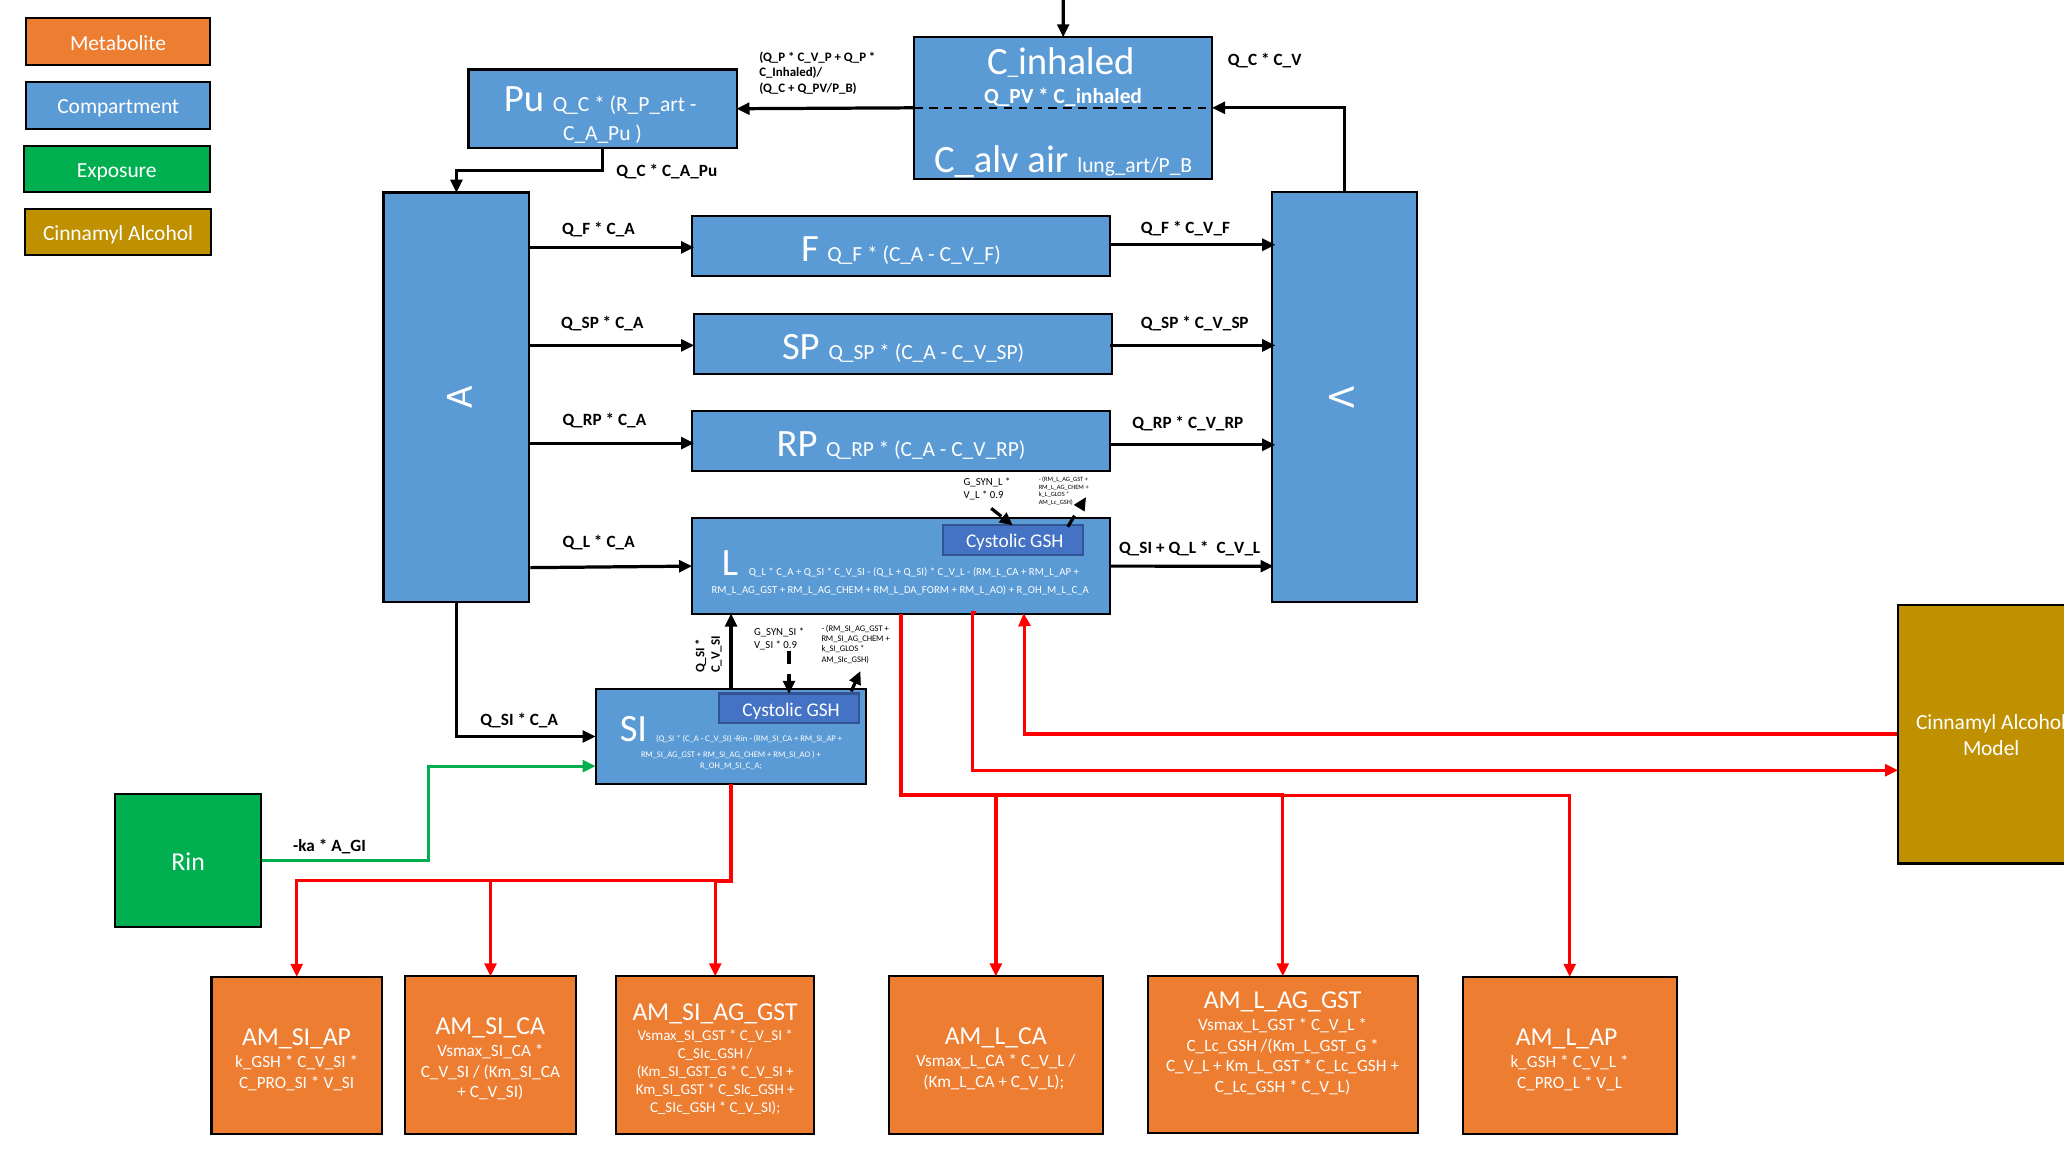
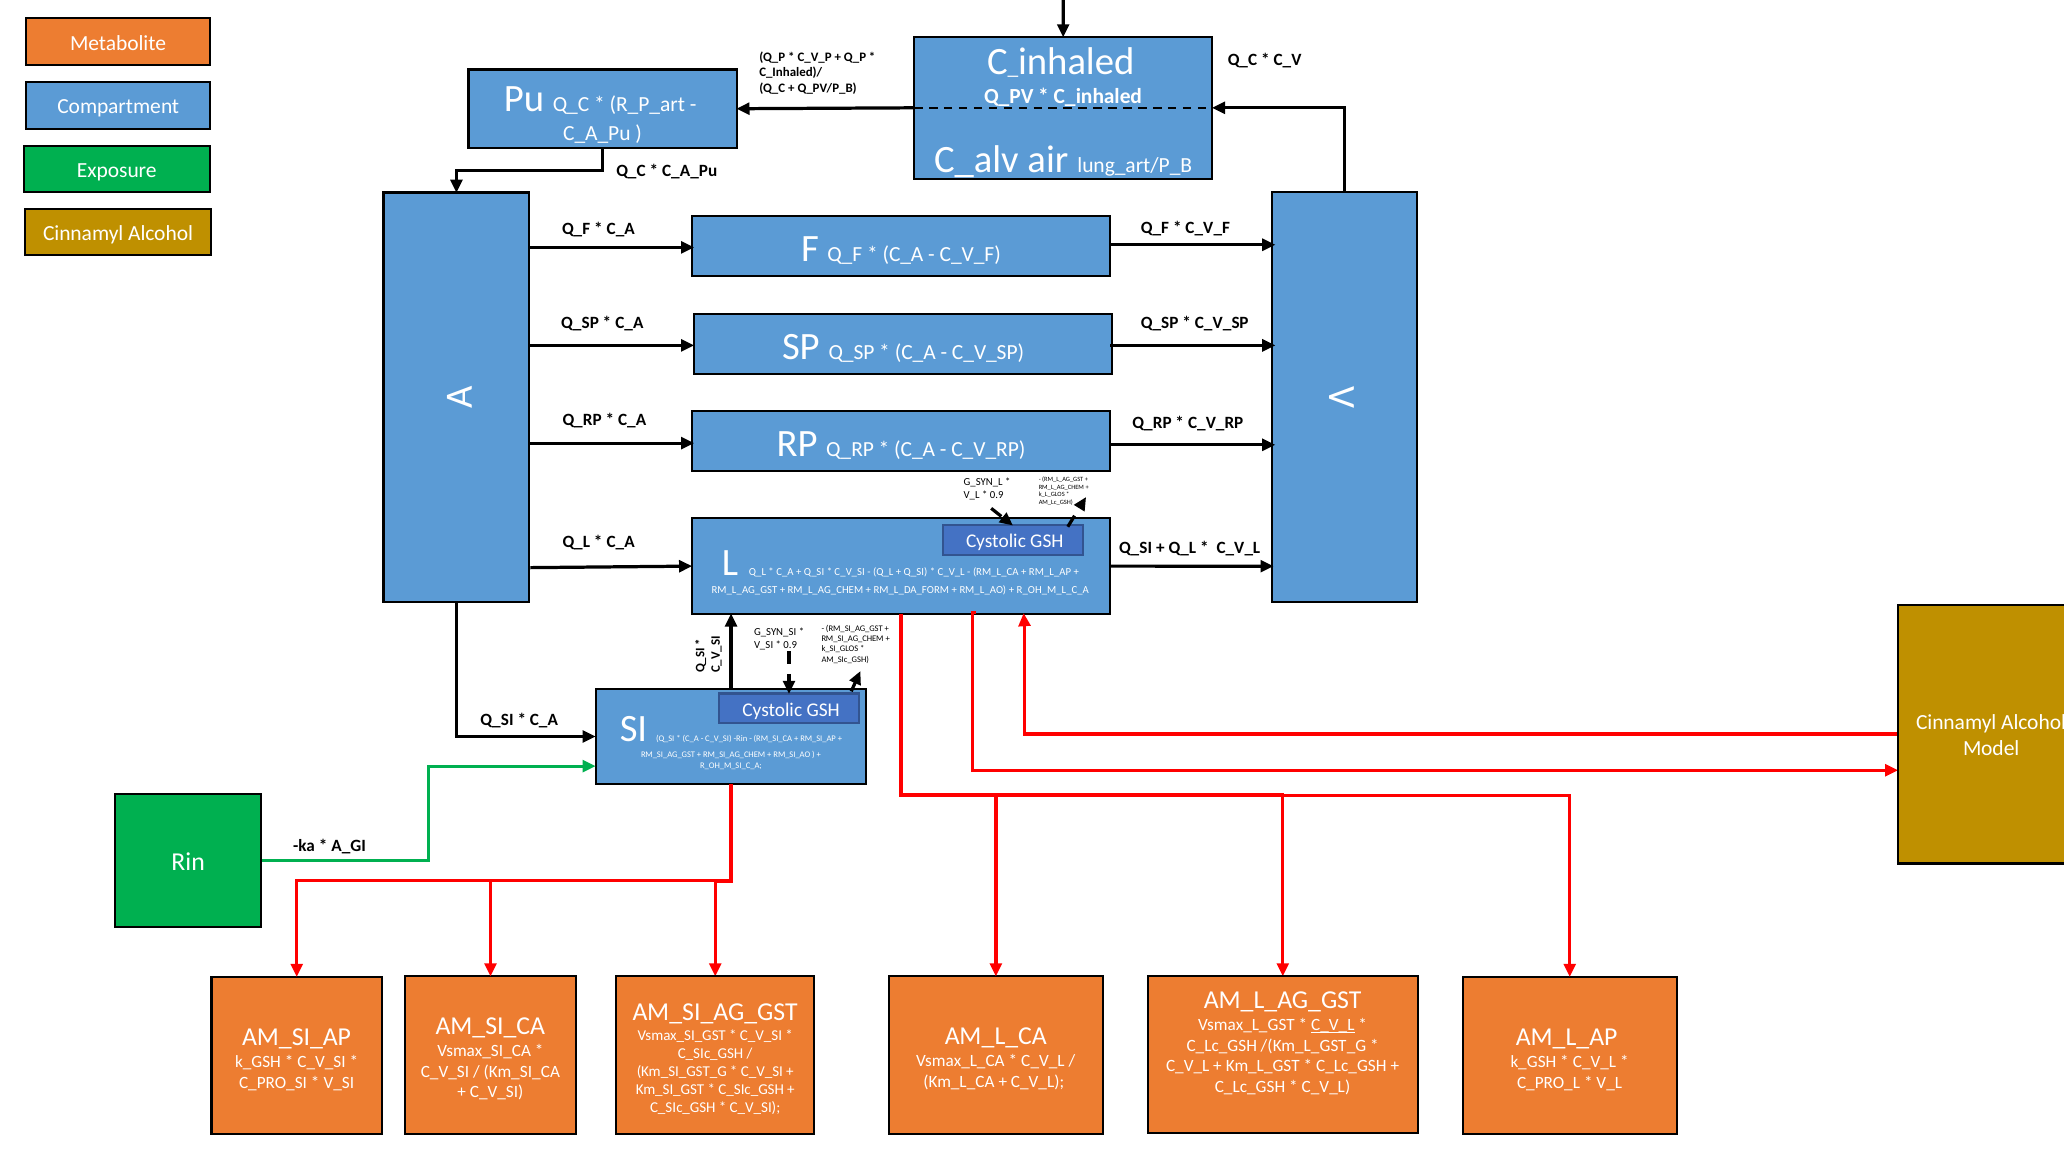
C_V_L at (1333, 1025) underline: none -> present
